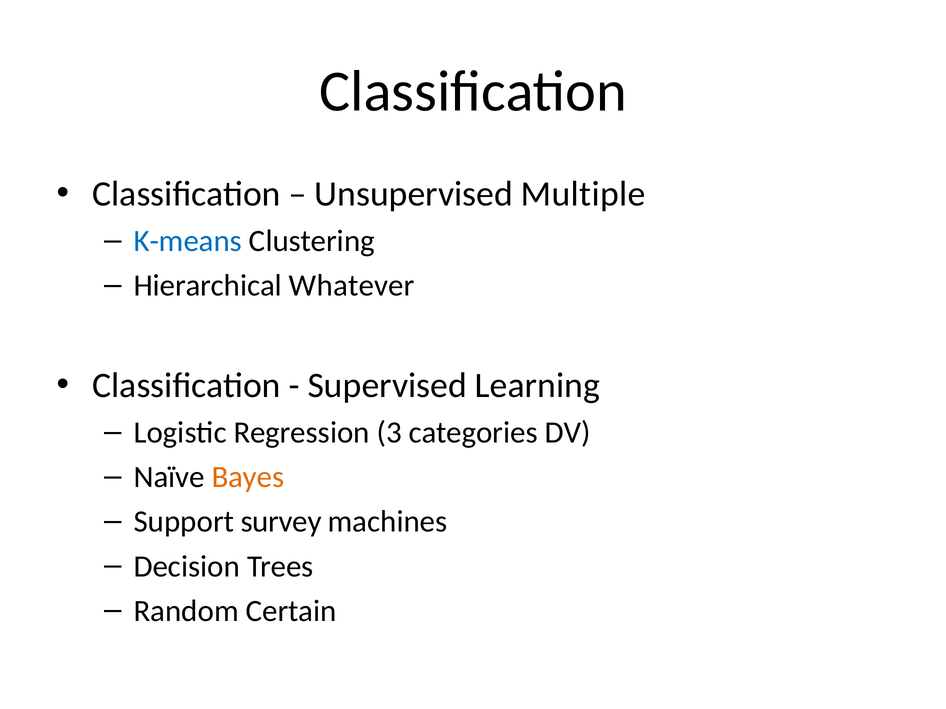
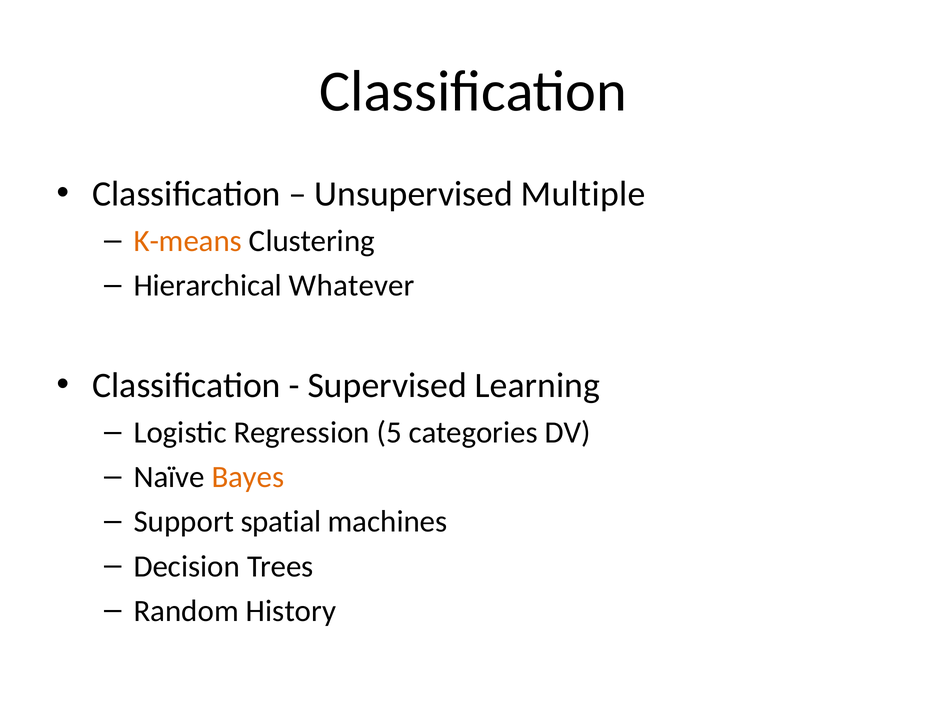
K-means colour: blue -> orange
3: 3 -> 5
survey: survey -> spatial
Certain: Certain -> History
